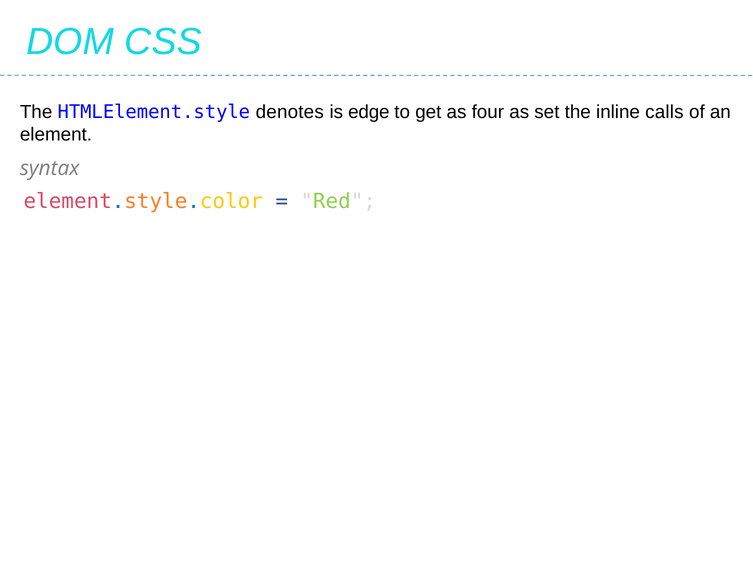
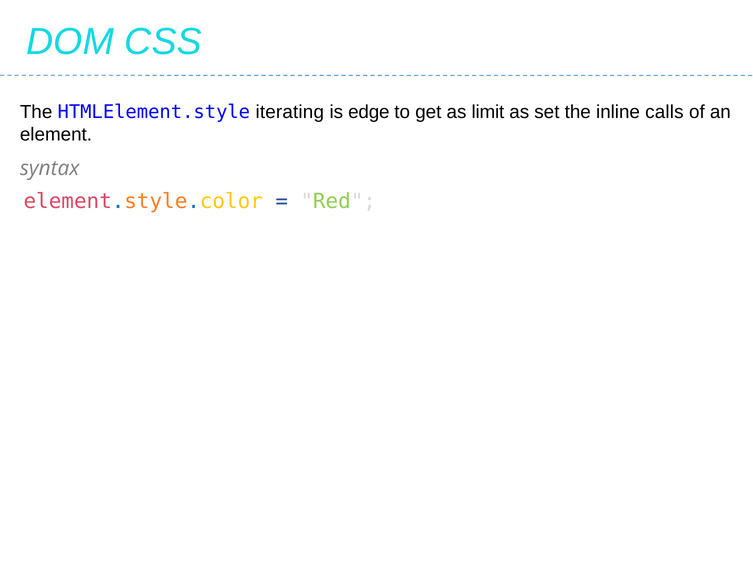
denotes: denotes -> iterating
four: four -> limit
